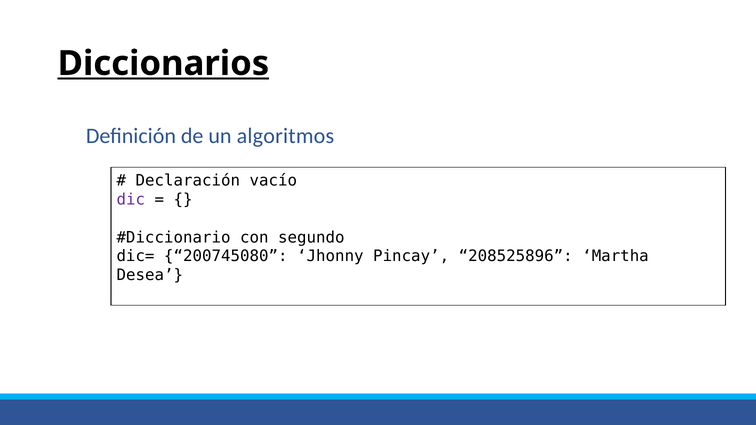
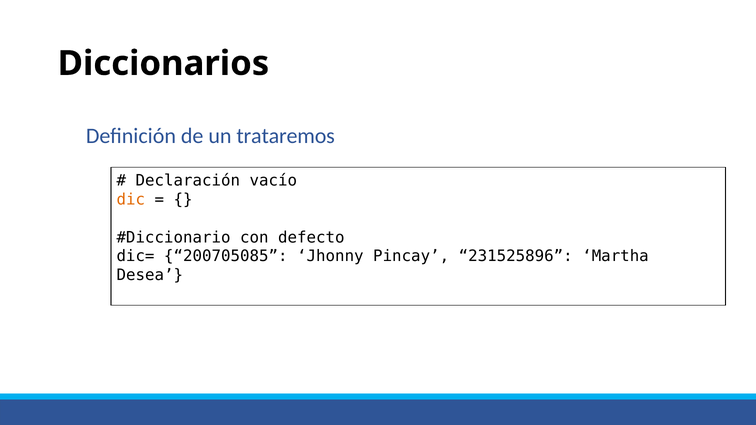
Diccionarios underline: present -> none
algoritmos: algoritmos -> trataremos
dic colour: purple -> orange
segundo: segundo -> defecto
200745080: 200745080 -> 200705085
208525896: 208525896 -> 231525896
